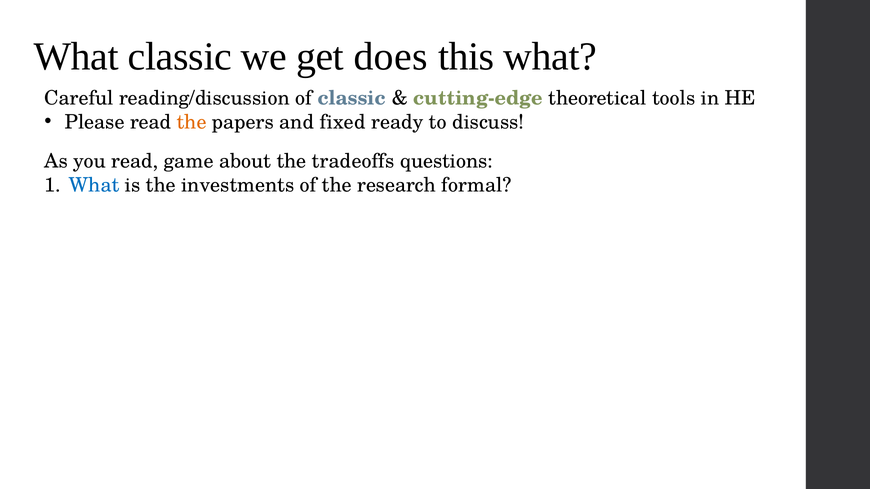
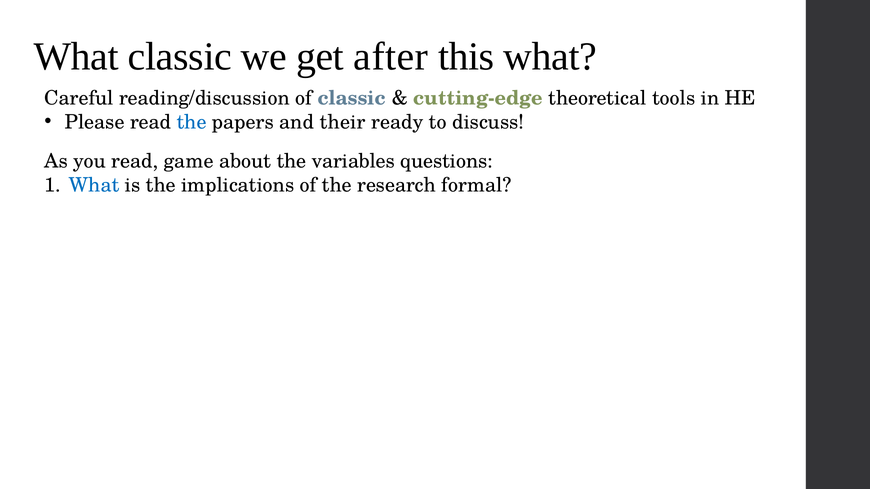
does: does -> after
the at (192, 122) colour: orange -> blue
fixed: fixed -> their
tradeoffs: tradeoffs -> variables
investments: investments -> implications
